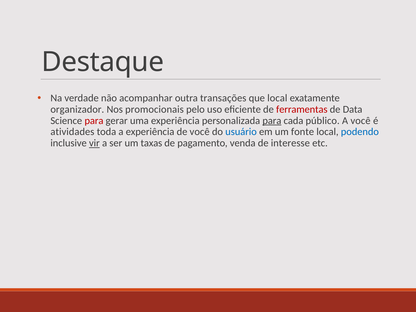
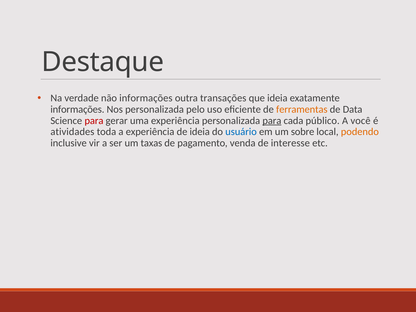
não acompanhar: acompanhar -> informações
que local: local -> ideia
organizador at (77, 109): organizador -> informações
Nos promocionais: promocionais -> personalizada
ferramentas colour: red -> orange
de você: você -> ideia
fonte: fonte -> sobre
podendo colour: blue -> orange
vir underline: present -> none
